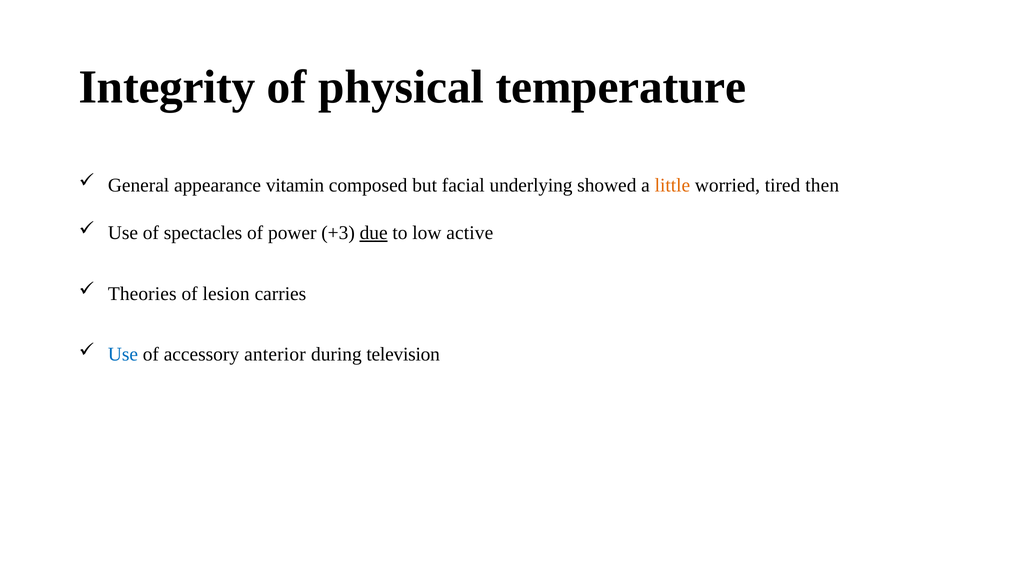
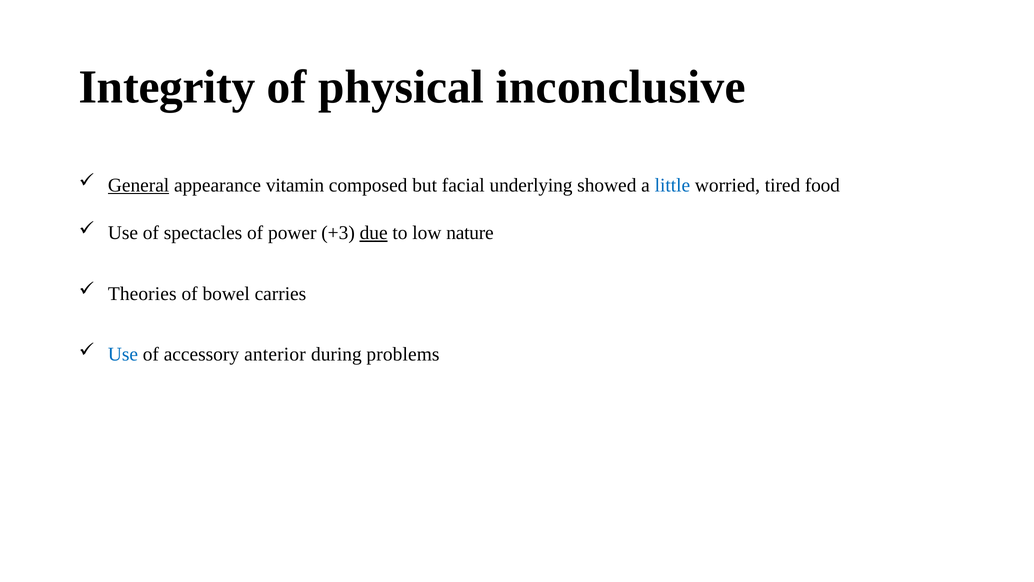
temperature: temperature -> inconclusive
General underline: none -> present
little colour: orange -> blue
then: then -> food
active: active -> nature
lesion: lesion -> bowel
television: television -> problems
